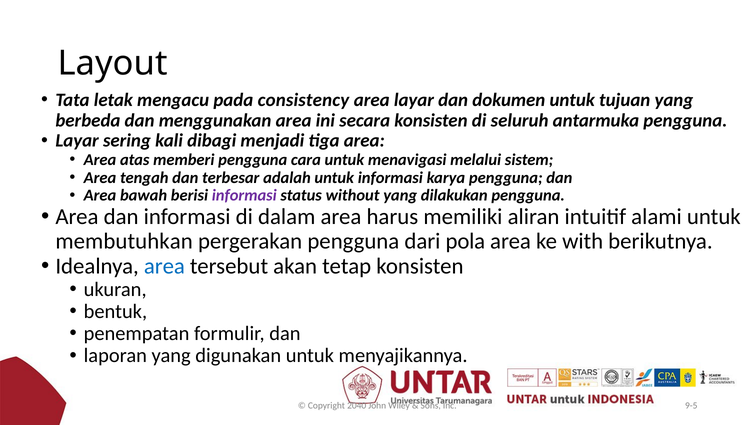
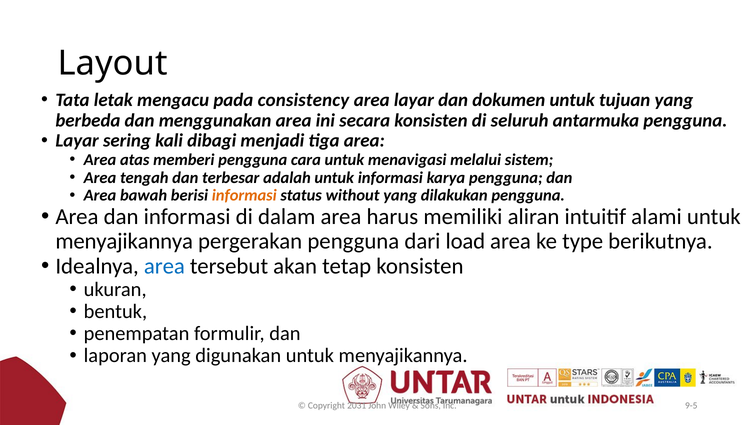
informasi at (244, 195) colour: purple -> orange
membutuhkan at (124, 241): membutuhkan -> menyajikannya
pola: pola -> load
with: with -> type
2040: 2040 -> 2031
